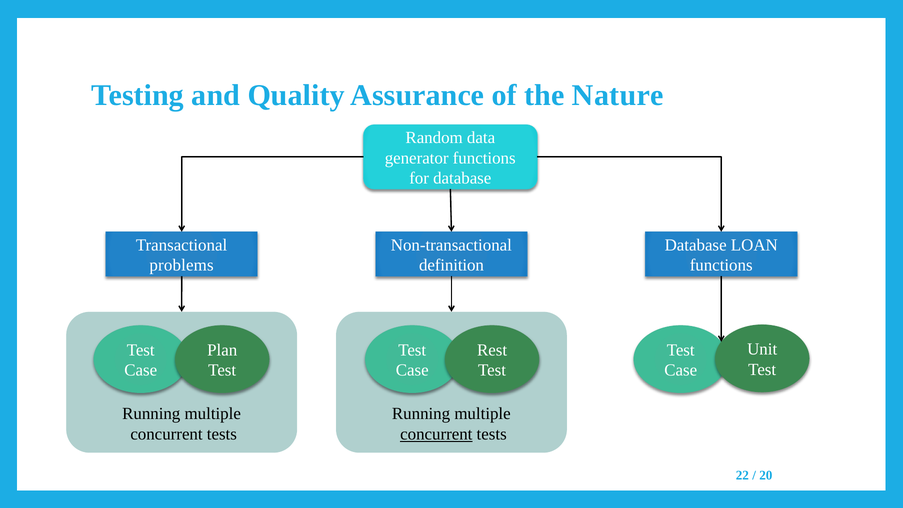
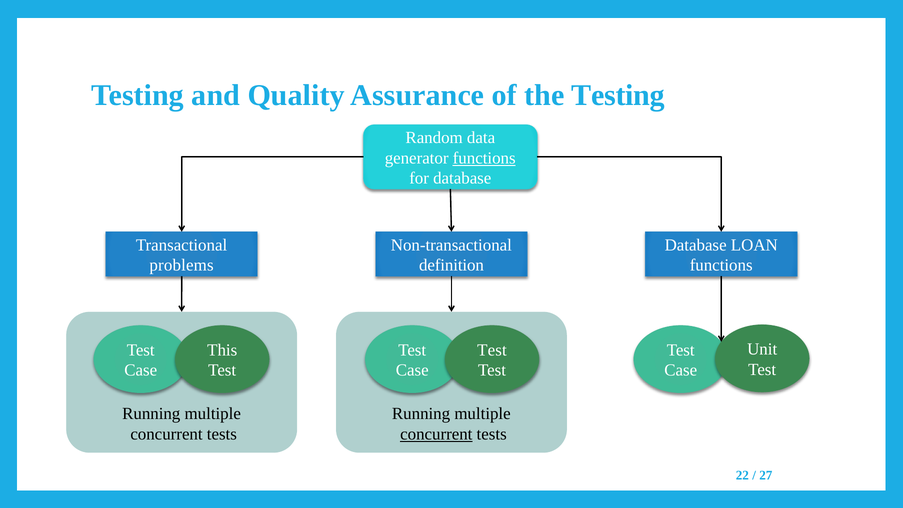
Nature at (618, 95): Nature -> Testing
functions at (484, 158) underline: none -> present
Plan: Plan -> This
Rest at (492, 350): Rest -> Test
20: 20 -> 27
